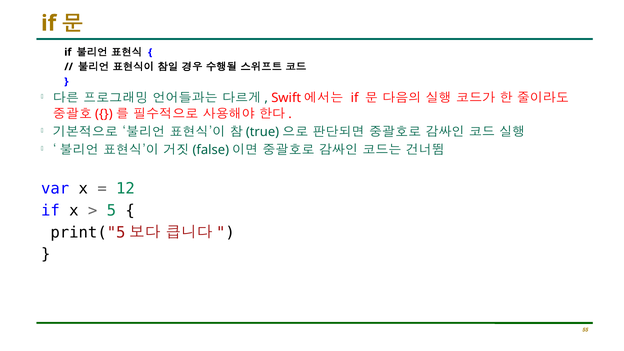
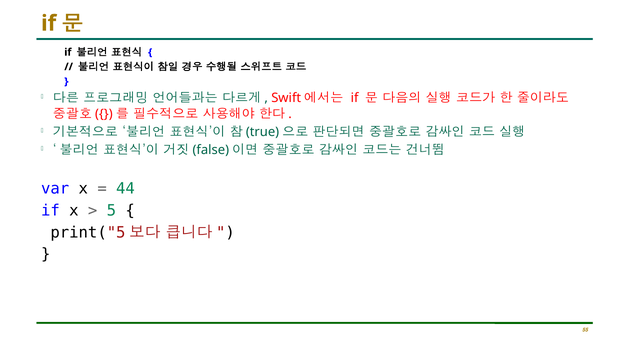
12: 12 -> 44
